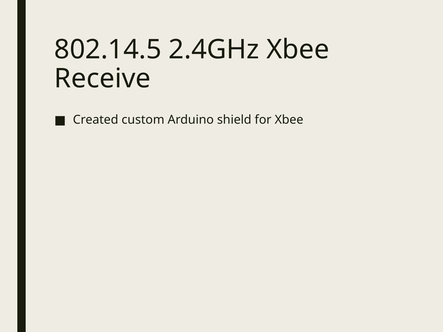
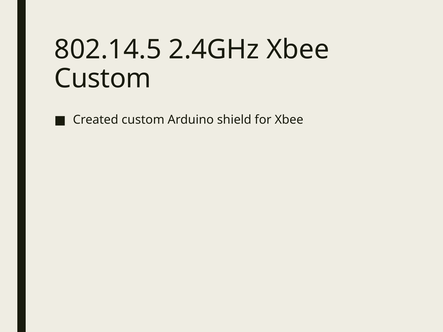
Receive at (103, 79): Receive -> Custom
